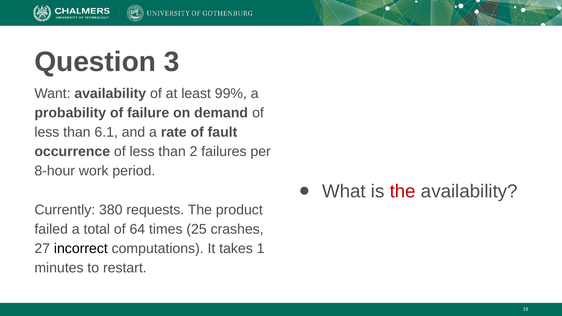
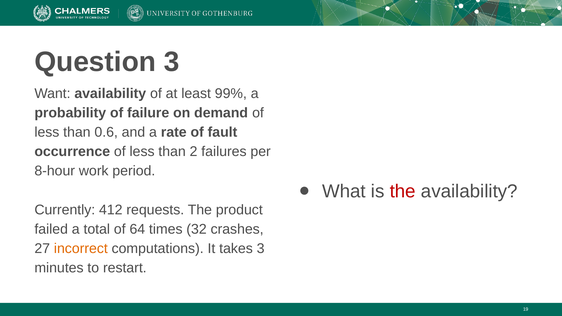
6.1: 6.1 -> 0.6
380: 380 -> 412
25: 25 -> 32
incorrect colour: black -> orange
takes 1: 1 -> 3
